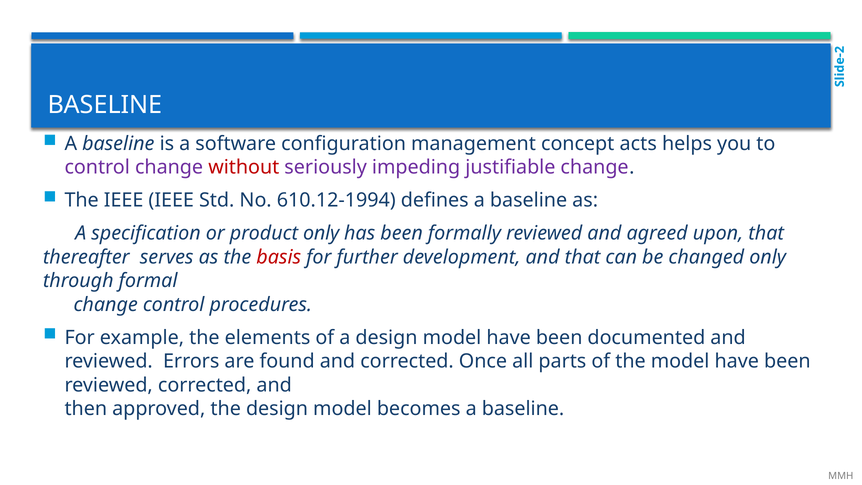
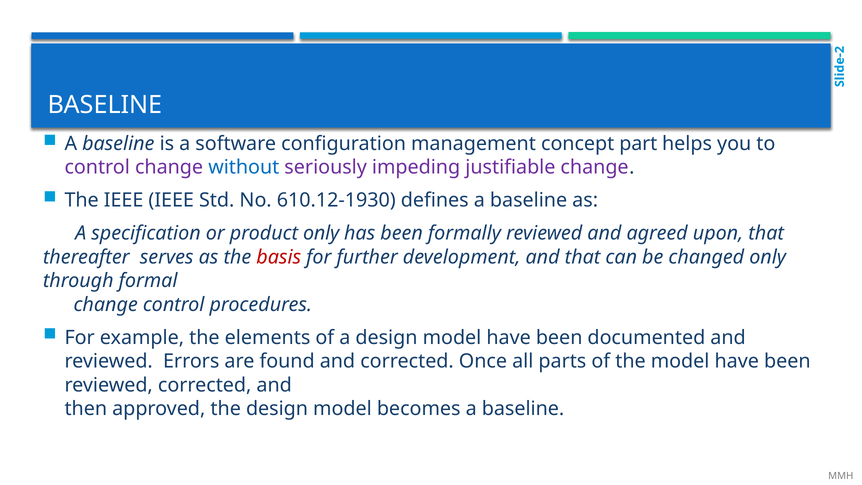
acts: acts -> part
without colour: red -> blue
610.12-1994: 610.12-1994 -> 610.12-1930
